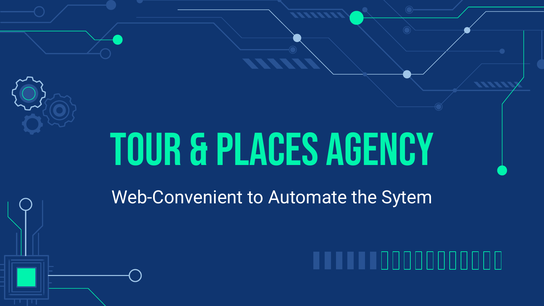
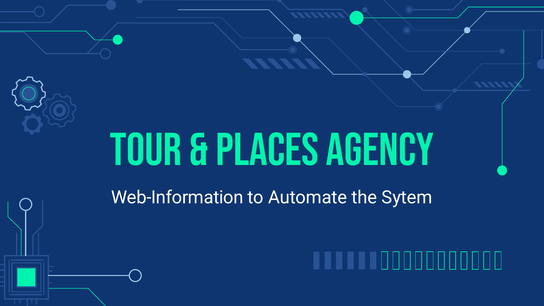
Web-Convenient: Web-Convenient -> Web-Information
